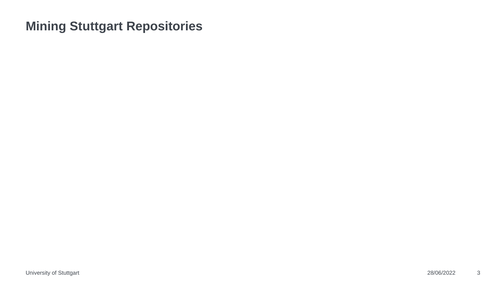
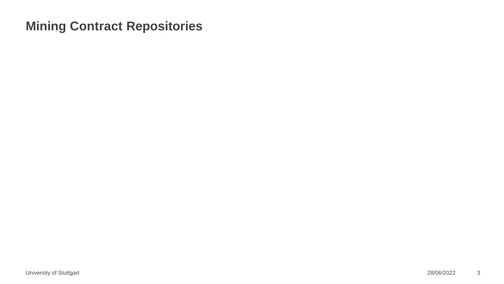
Mining Stuttgart: Stuttgart -> Contract
